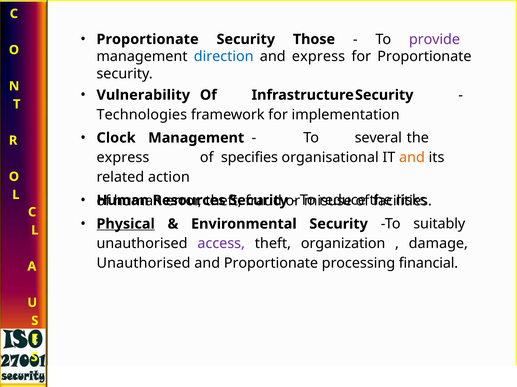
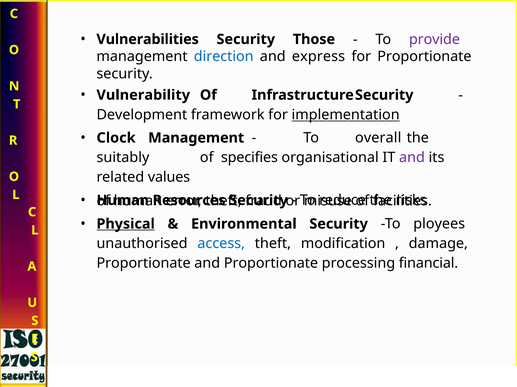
Proportionate at (148, 39): Proportionate -> Vulnerabilities
Technologies: Technologies -> Development
implementation underline: none -> present
several: several -> overall
express at (123, 158): express -> suitably
and at (412, 158) colour: orange -> purple
action: action -> values
suitably: suitably -> ployees
access colour: purple -> blue
organization: organization -> modification
Unauthorised at (143, 264): Unauthorised -> Proportionate
